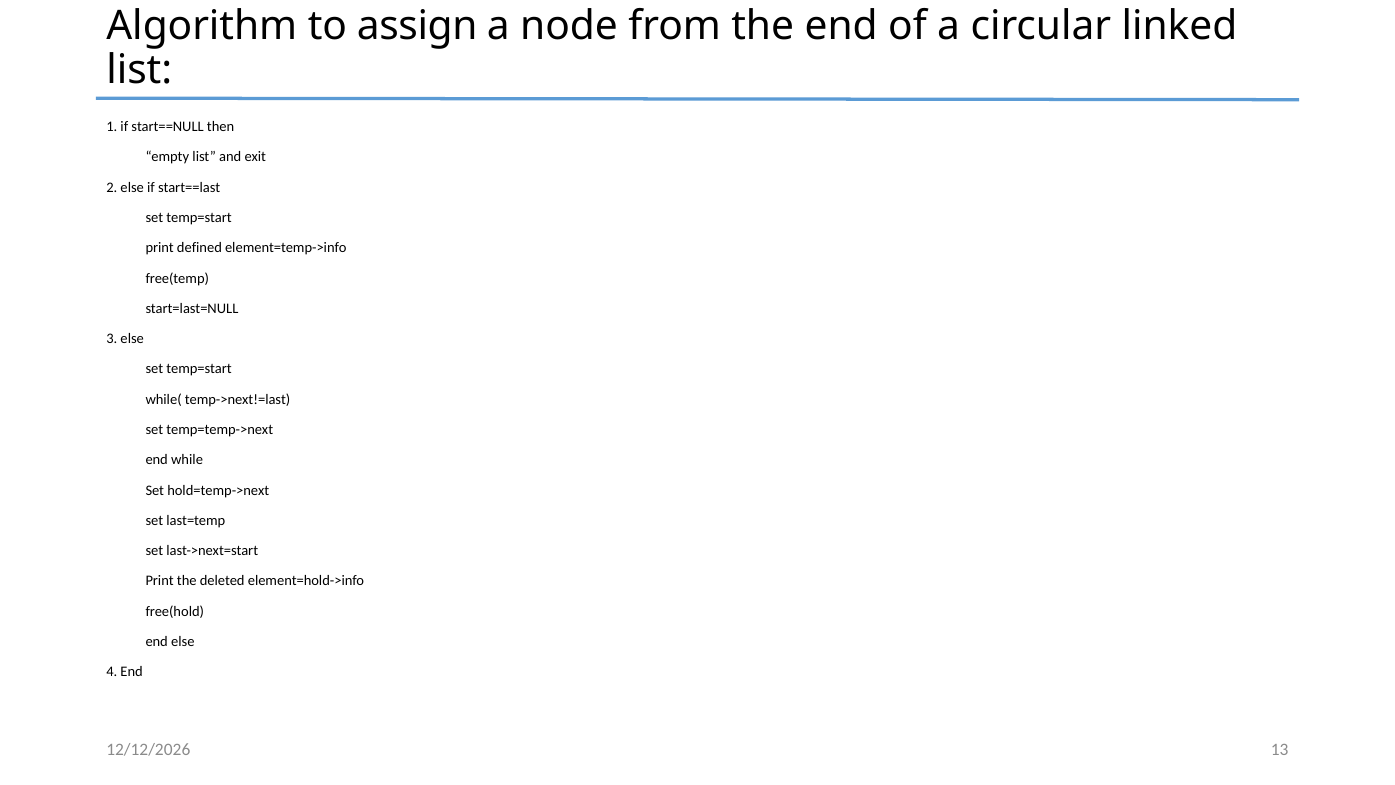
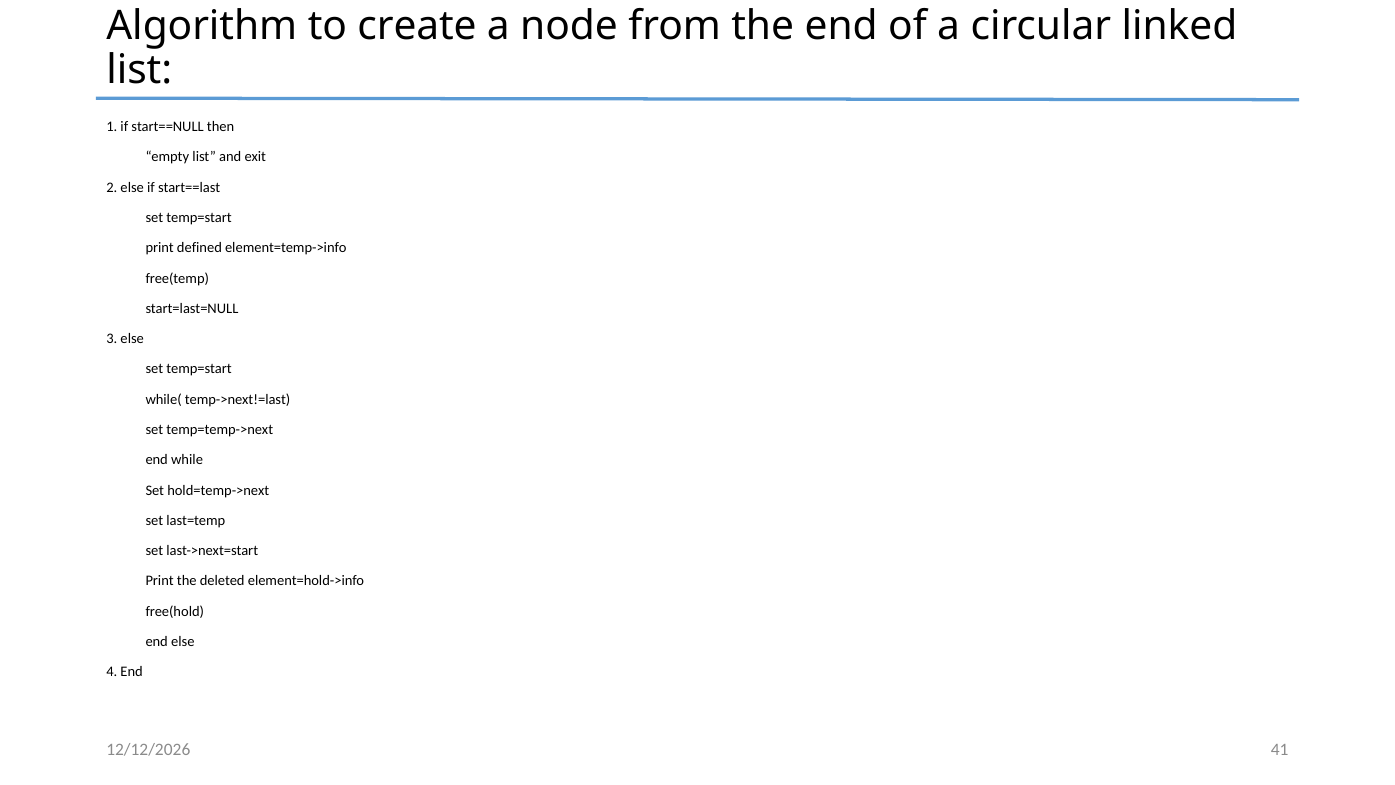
assign: assign -> create
13: 13 -> 41
